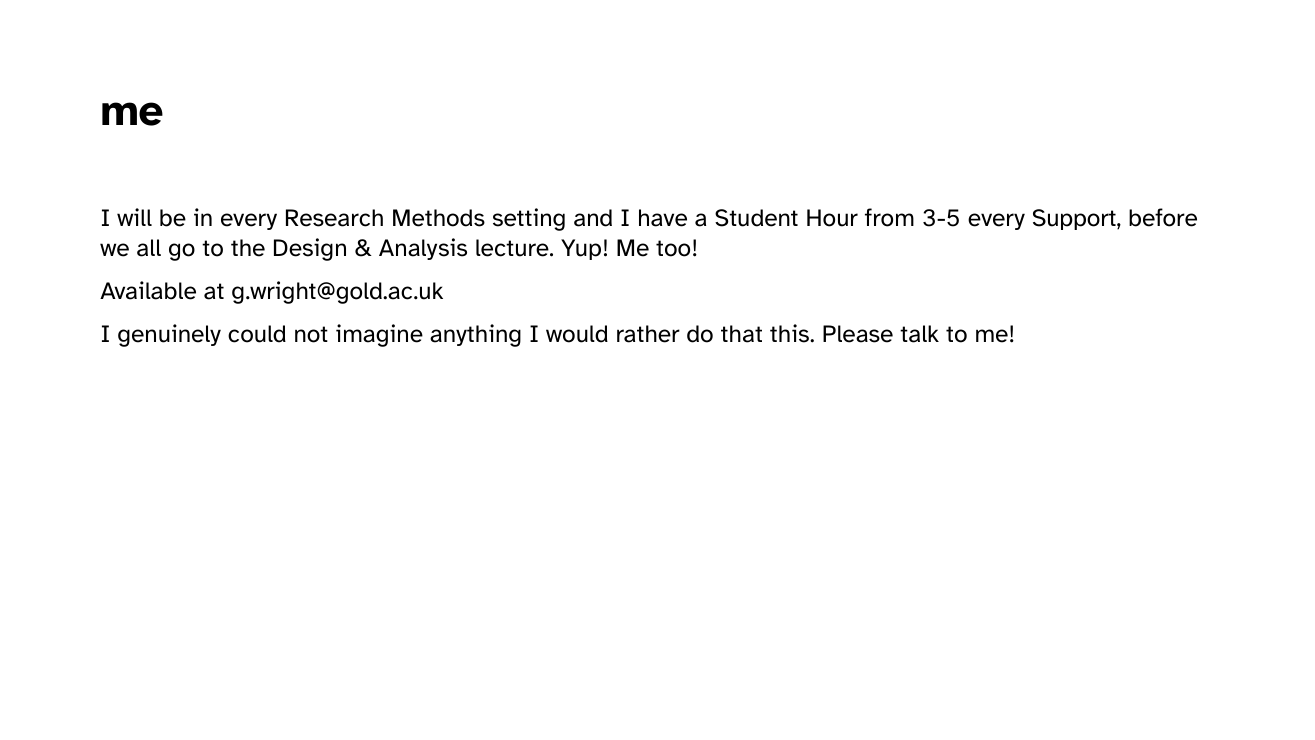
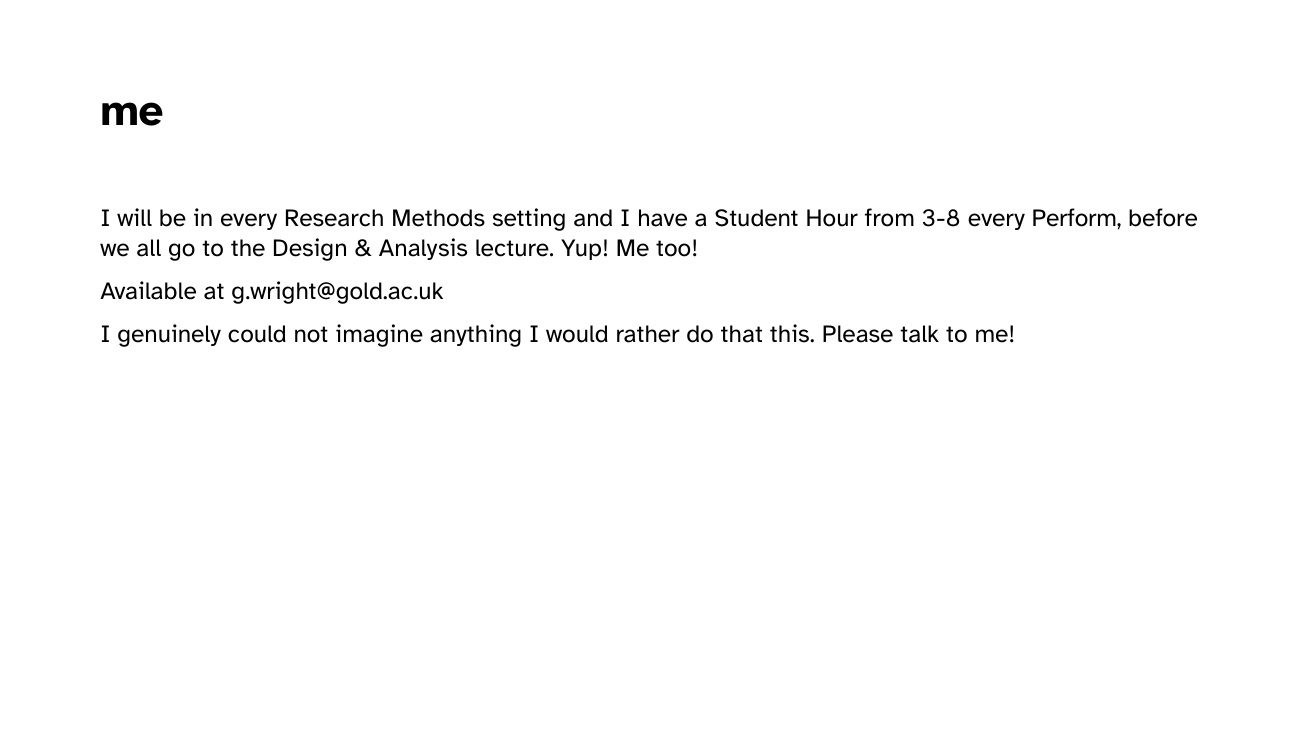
3-5: 3-5 -> 3-8
Support: Support -> Perform
